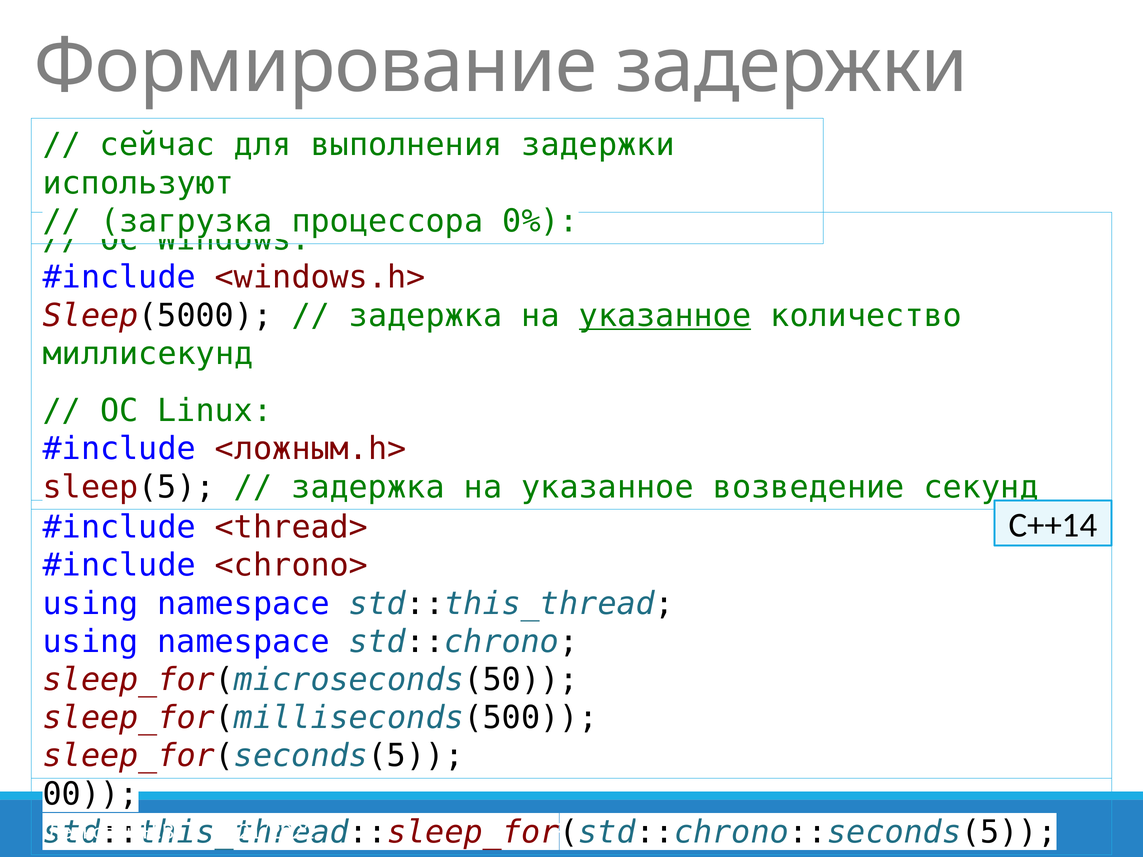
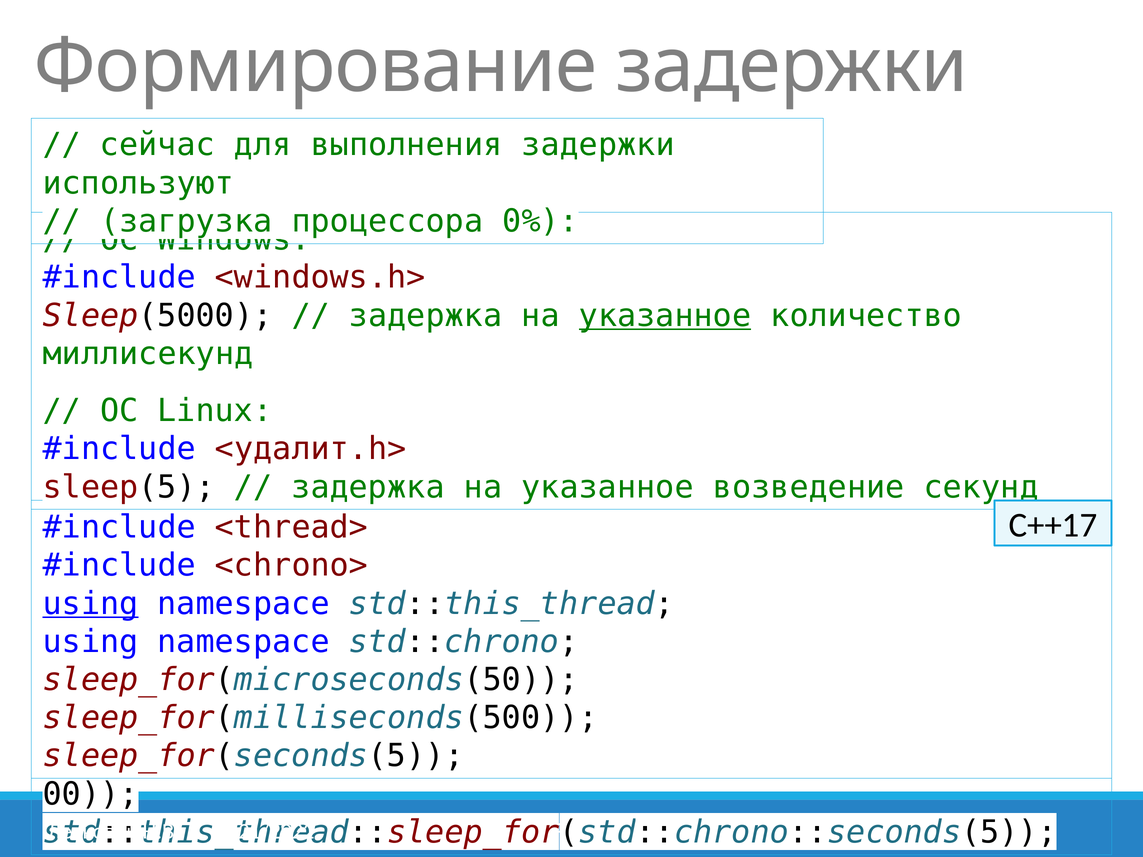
<ложным.h>: <ложным.h> -> <удалит.h>
C++14: C++14 -> C++17
using at (91, 604) underline: none -> present
